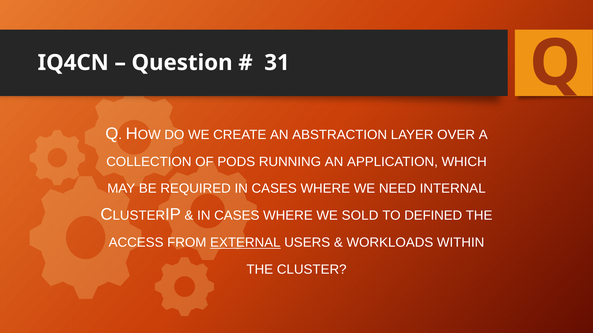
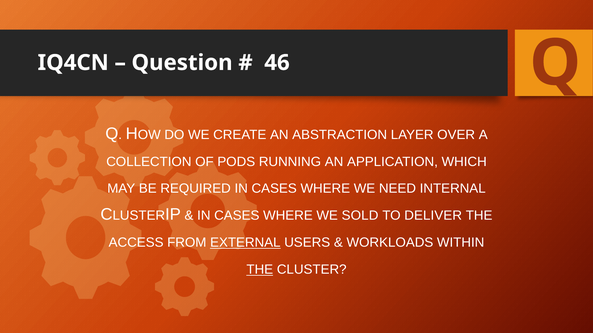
31: 31 -> 46
DEFINED: DEFINED -> DELIVER
THE at (260, 270) underline: none -> present
